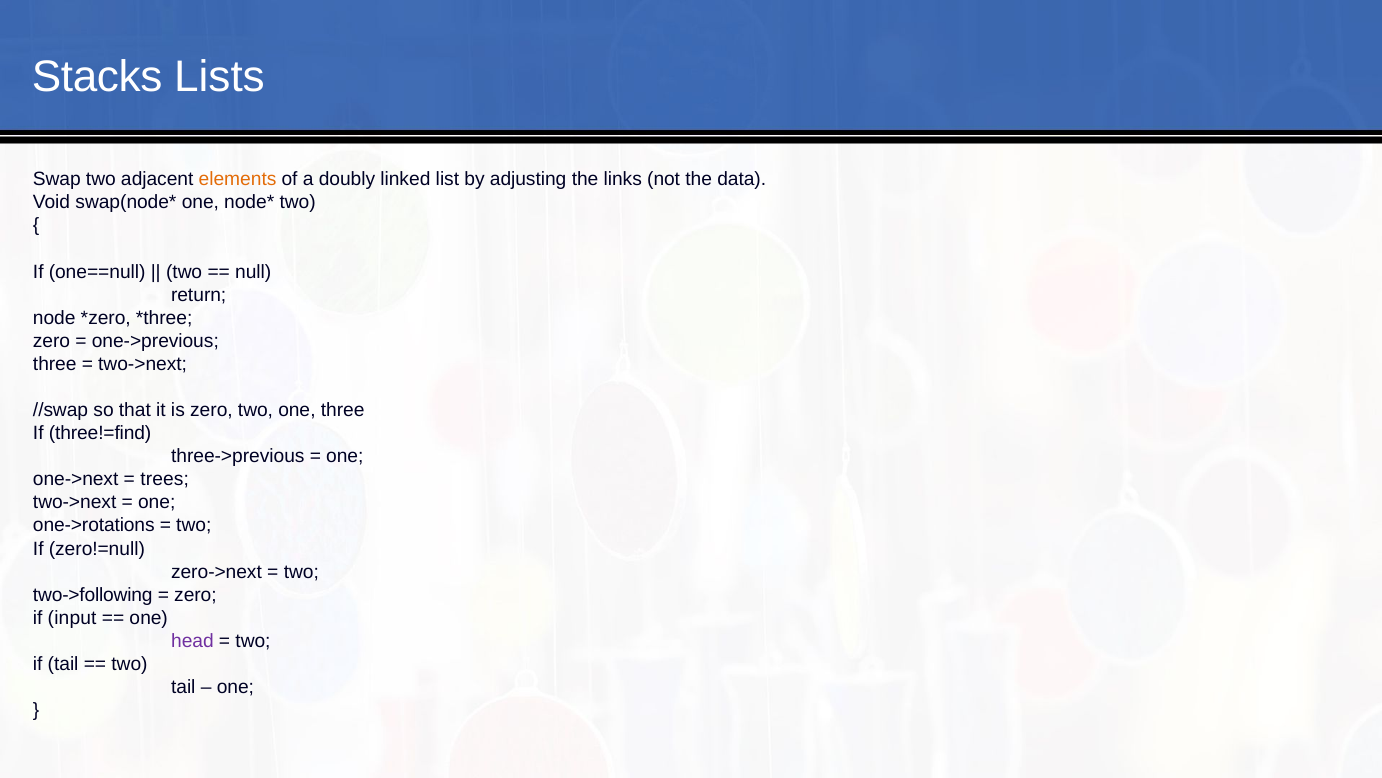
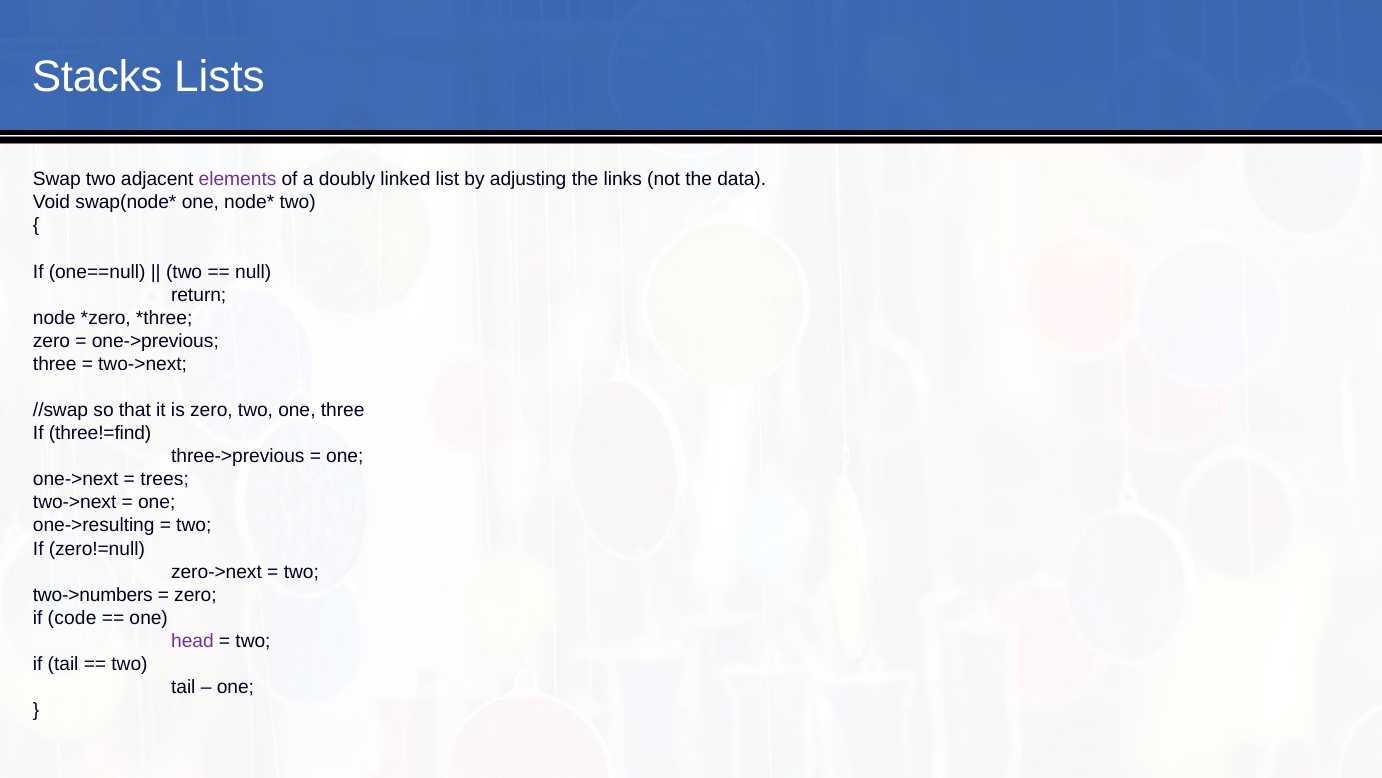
elements colour: orange -> purple
one->rotations: one->rotations -> one->resulting
two->following: two->following -> two->numbers
input: input -> code
